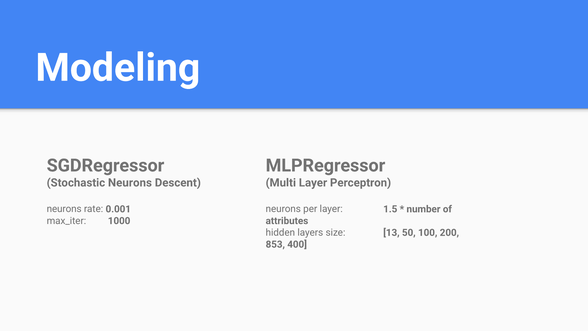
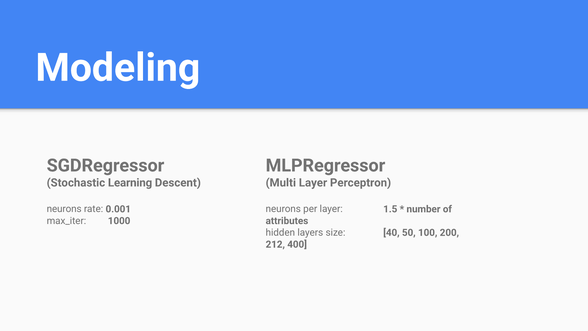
Stochastic Neurons: Neurons -> Learning
13: 13 -> 40
853: 853 -> 212
